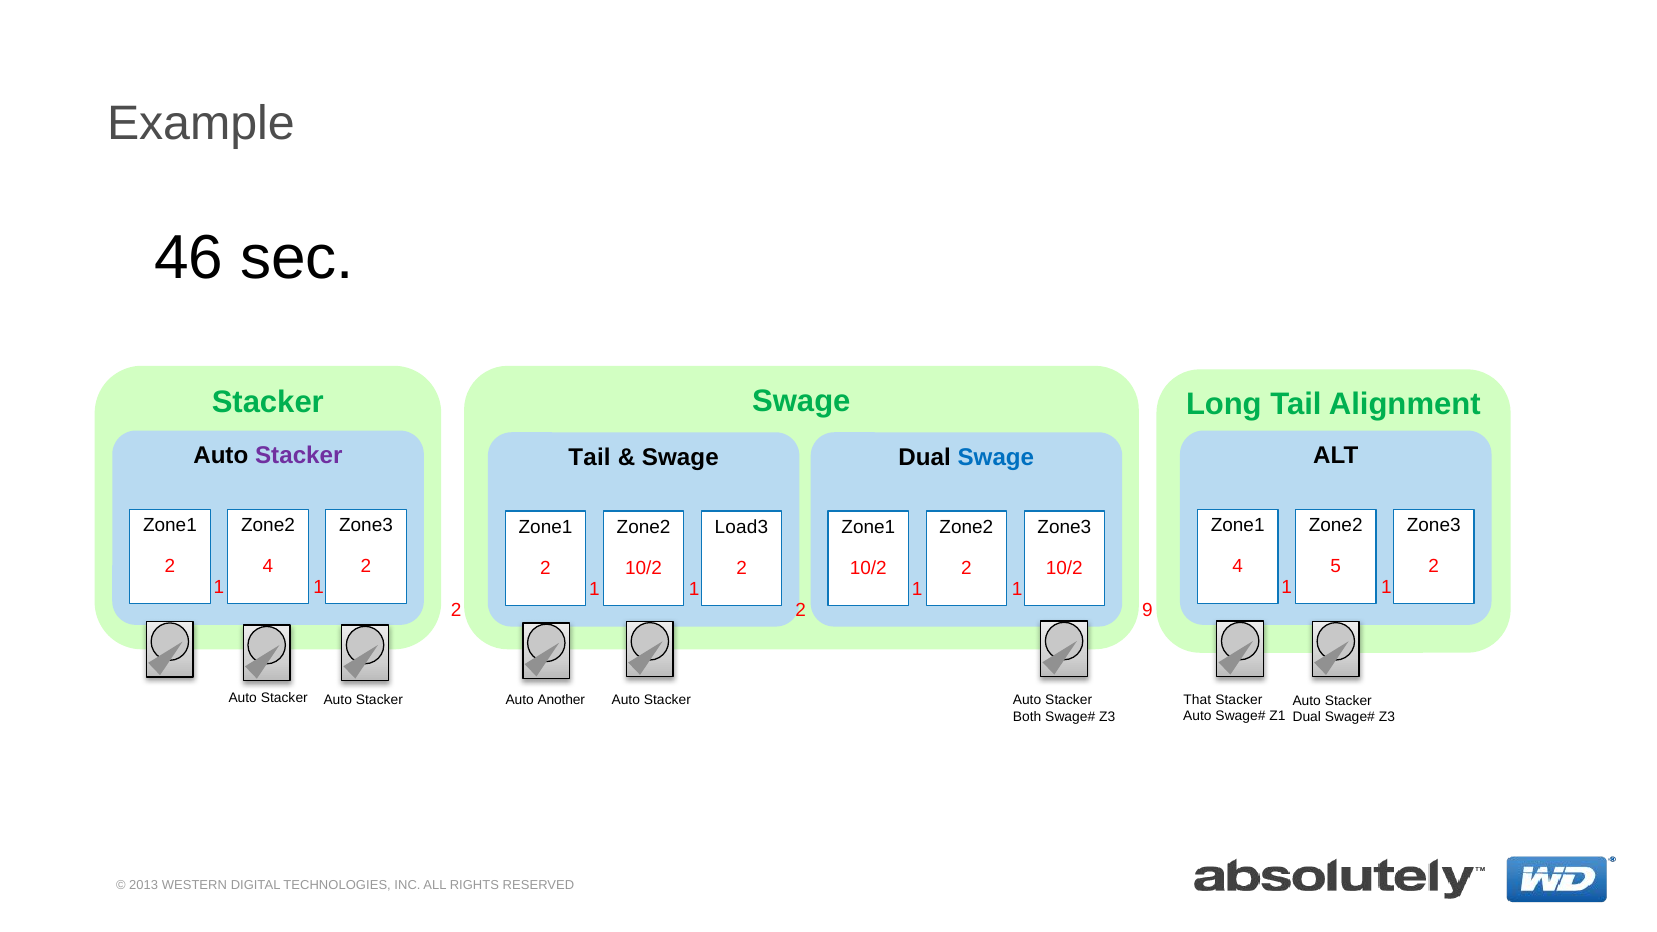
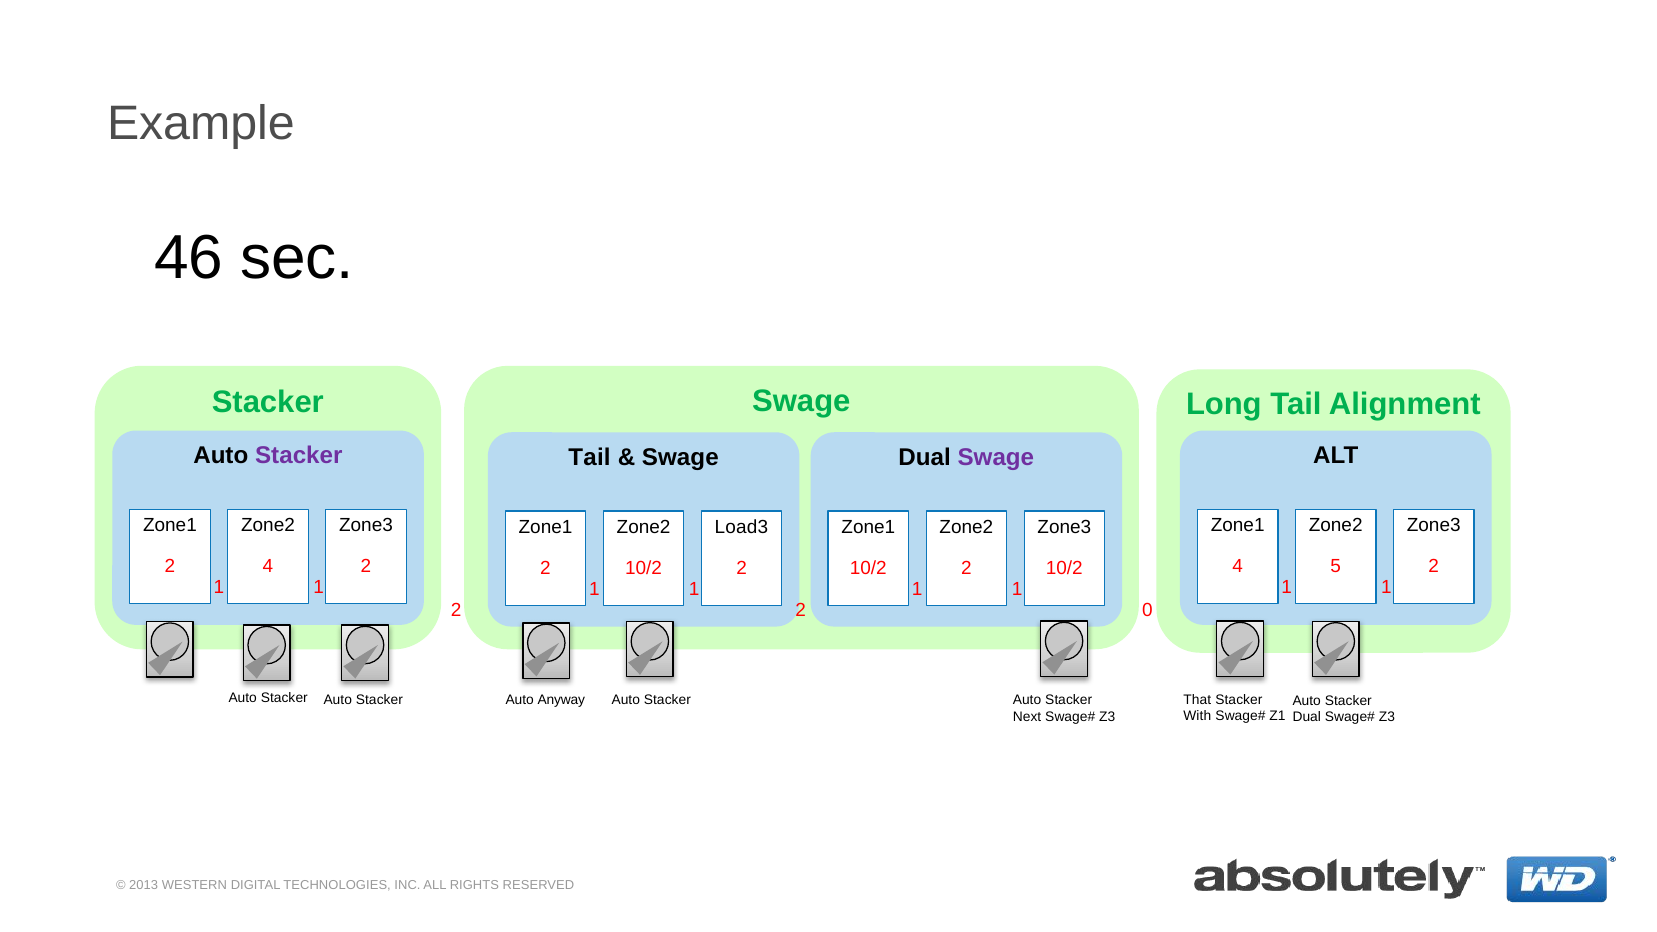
Swage at (996, 458) colour: blue -> purple
9: 9 -> 0
Another: Another -> Anyway
Auto at (1197, 716): Auto -> With
Both: Both -> Next
